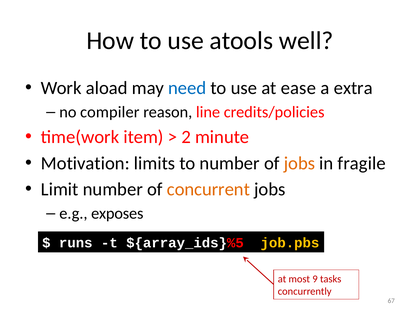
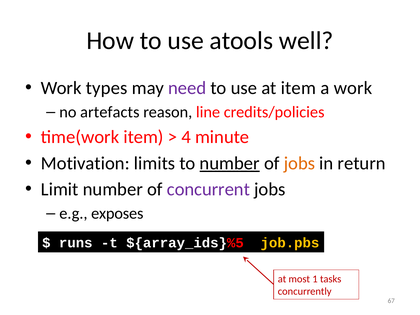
aload: aload -> types
need colour: blue -> purple
at ease: ease -> item
a extra: extra -> work
compiler: compiler -> artefacts
2: 2 -> 4
number at (230, 163) underline: none -> present
fragile: fragile -> return
concurrent colour: orange -> purple
9: 9 -> 1
